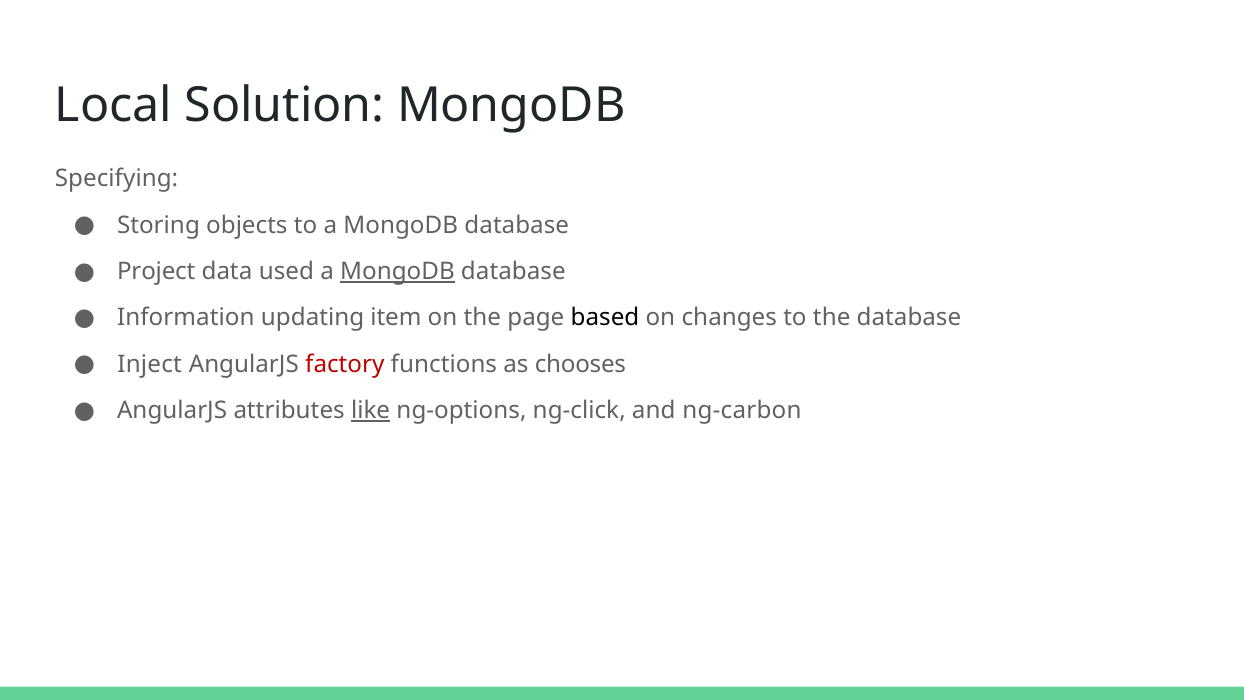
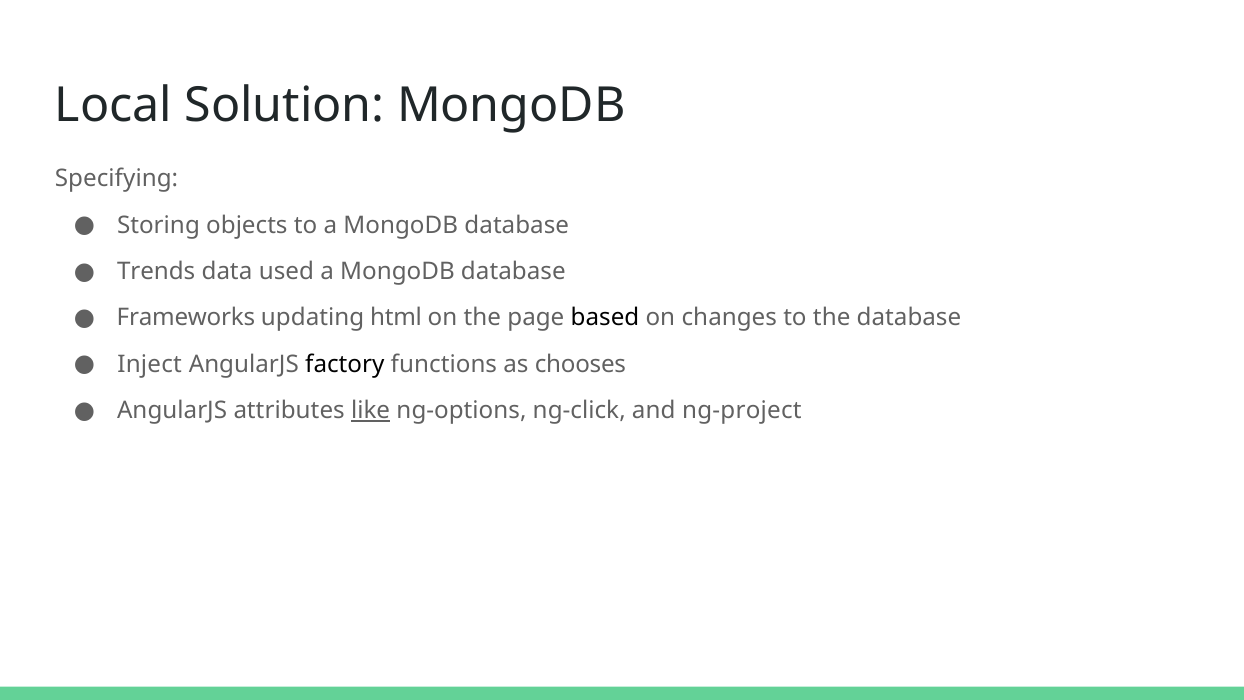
Project: Project -> Trends
MongoDB at (397, 272) underline: present -> none
Information: Information -> Frameworks
item: item -> html
factory colour: red -> black
ng-carbon: ng-carbon -> ng-project
